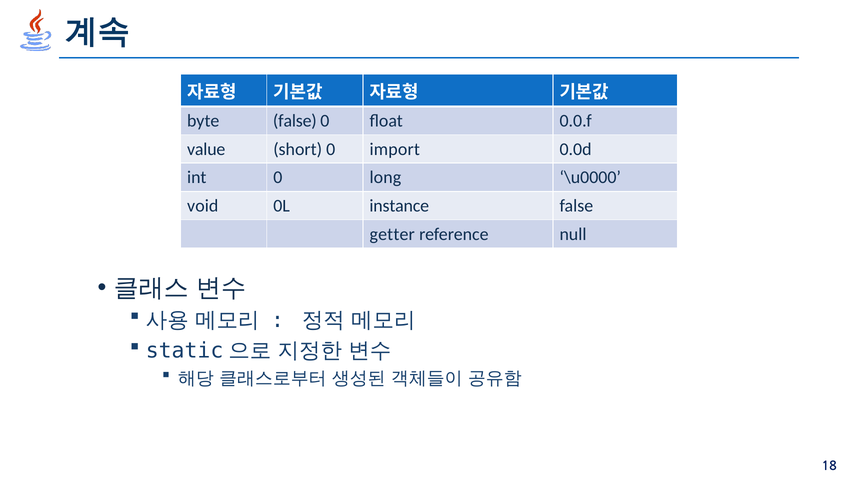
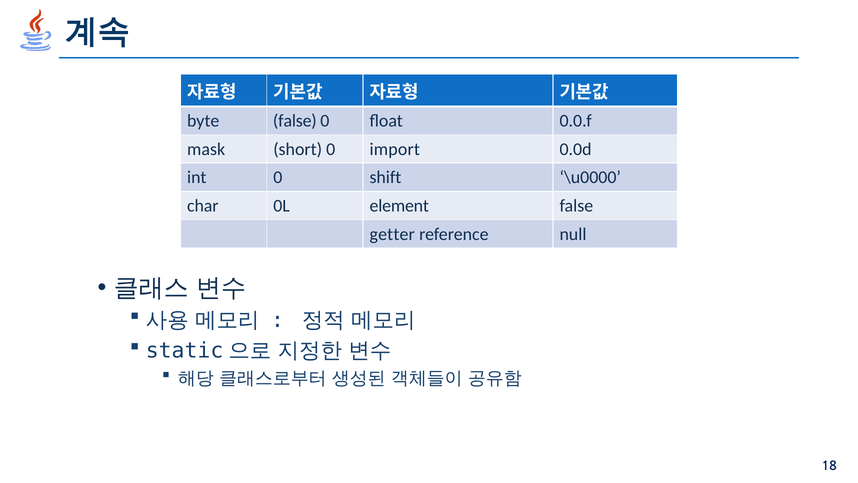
value: value -> mask
long: long -> shift
void: void -> char
instance: instance -> element
